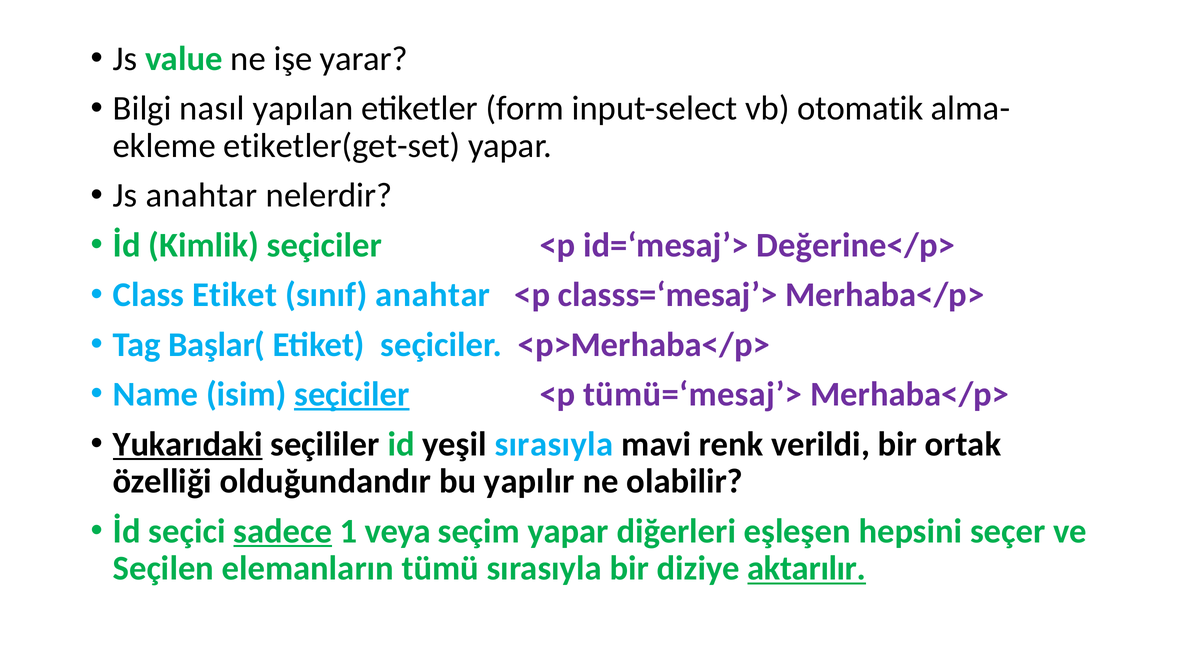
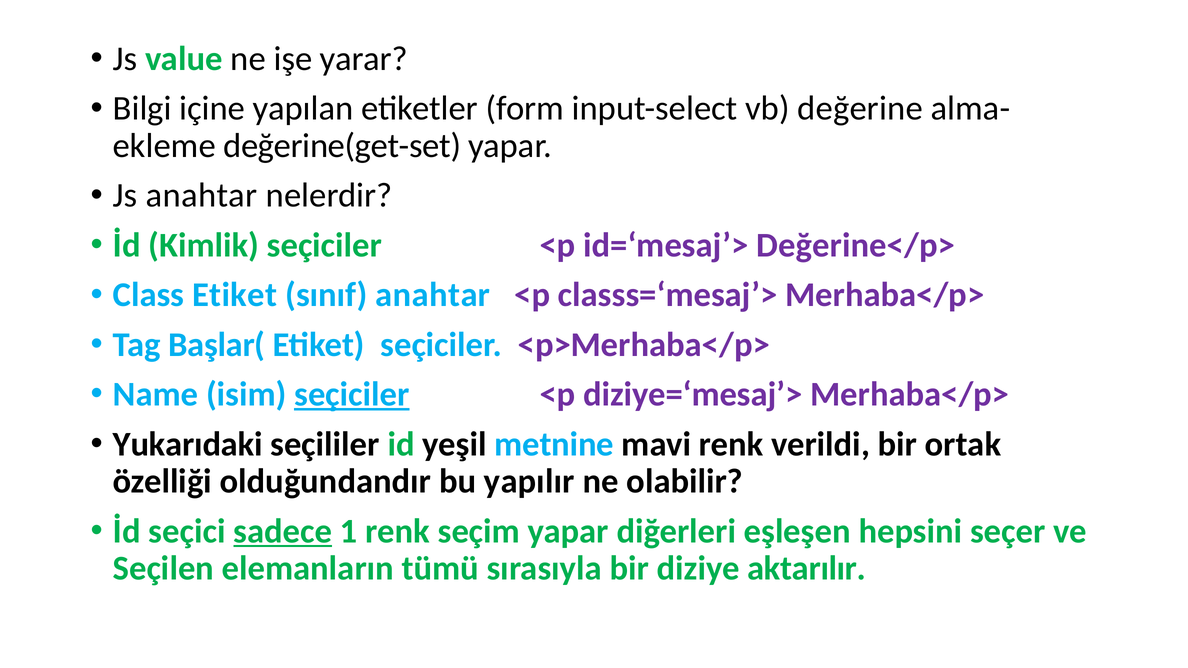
nasıl: nasıl -> içine
otomatik: otomatik -> değerine
etiketler(get-set: etiketler(get-set -> değerine(get-set
tümü=‘mesaj’>: tümü=‘mesaj’> -> diziye=‘mesaj’>
Yukarıdaki underline: present -> none
yeşil sırasıyla: sırasıyla -> metnine
1 veya: veya -> renk
aktarılır underline: present -> none
